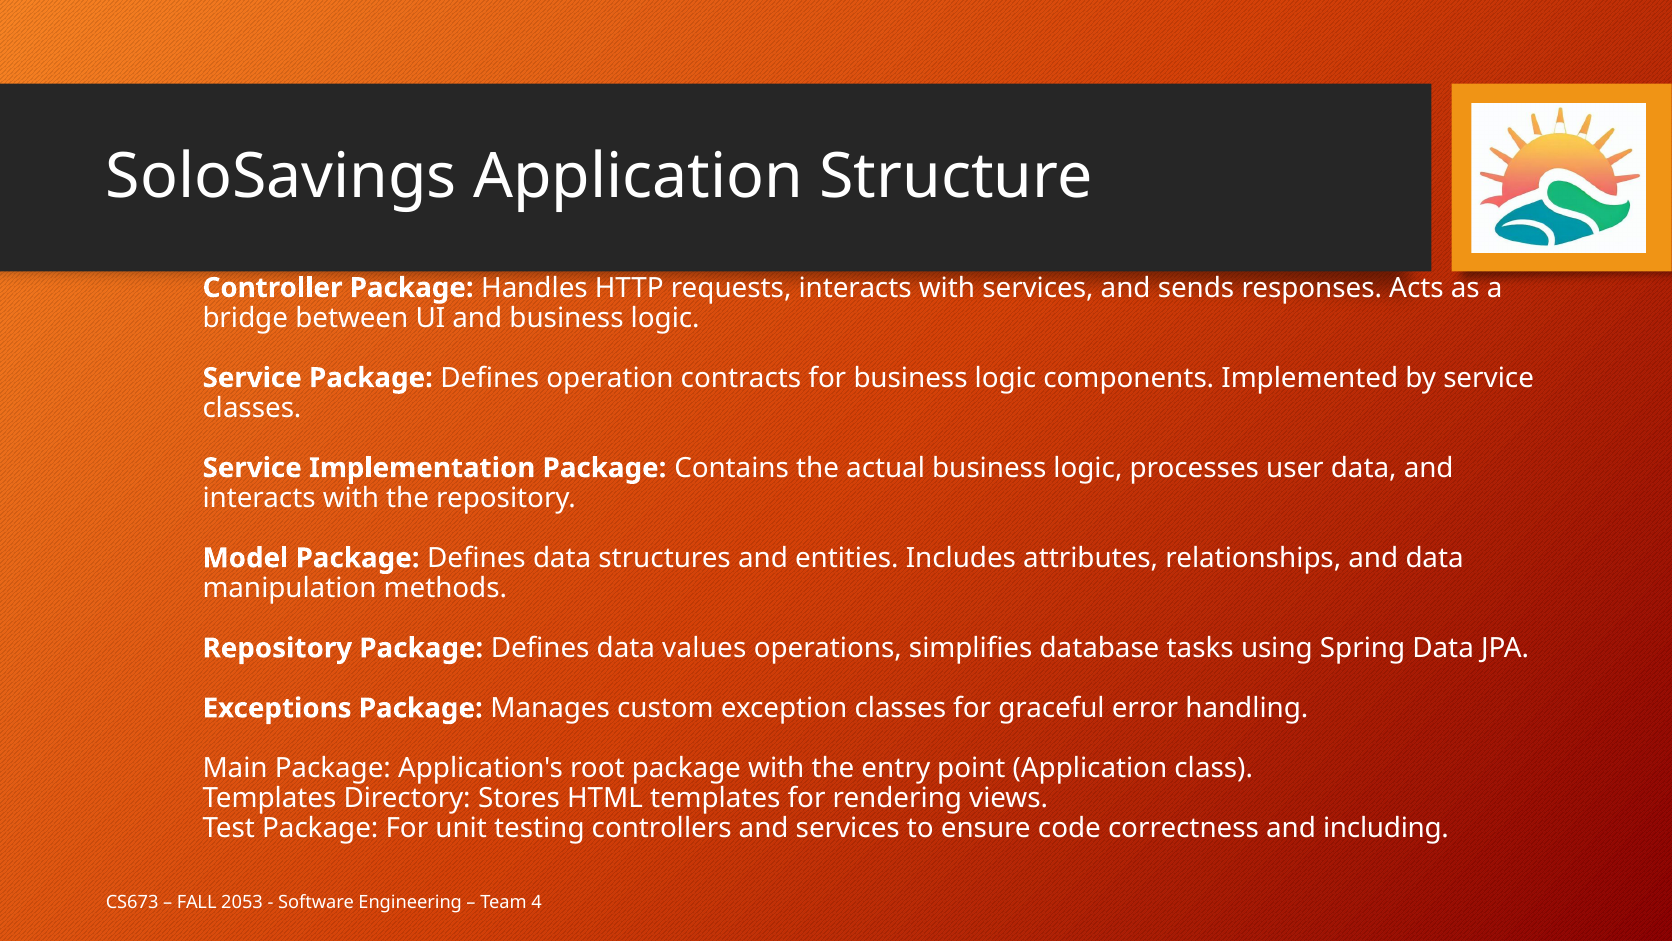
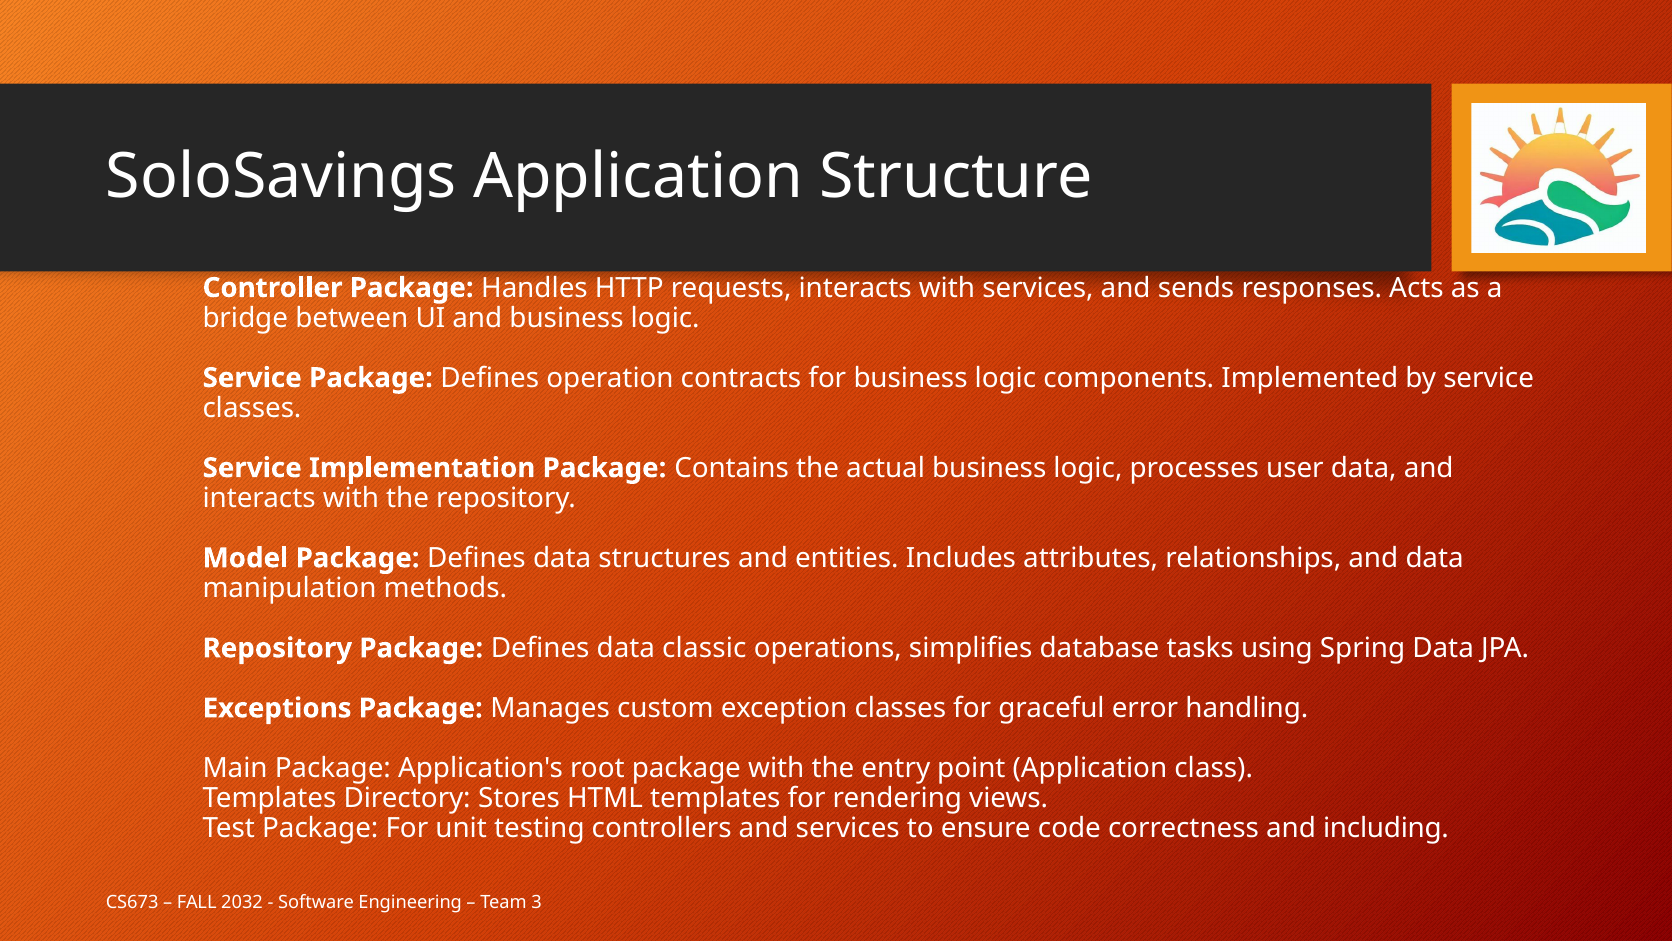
values: values -> classic
2053: 2053 -> 2032
4: 4 -> 3
